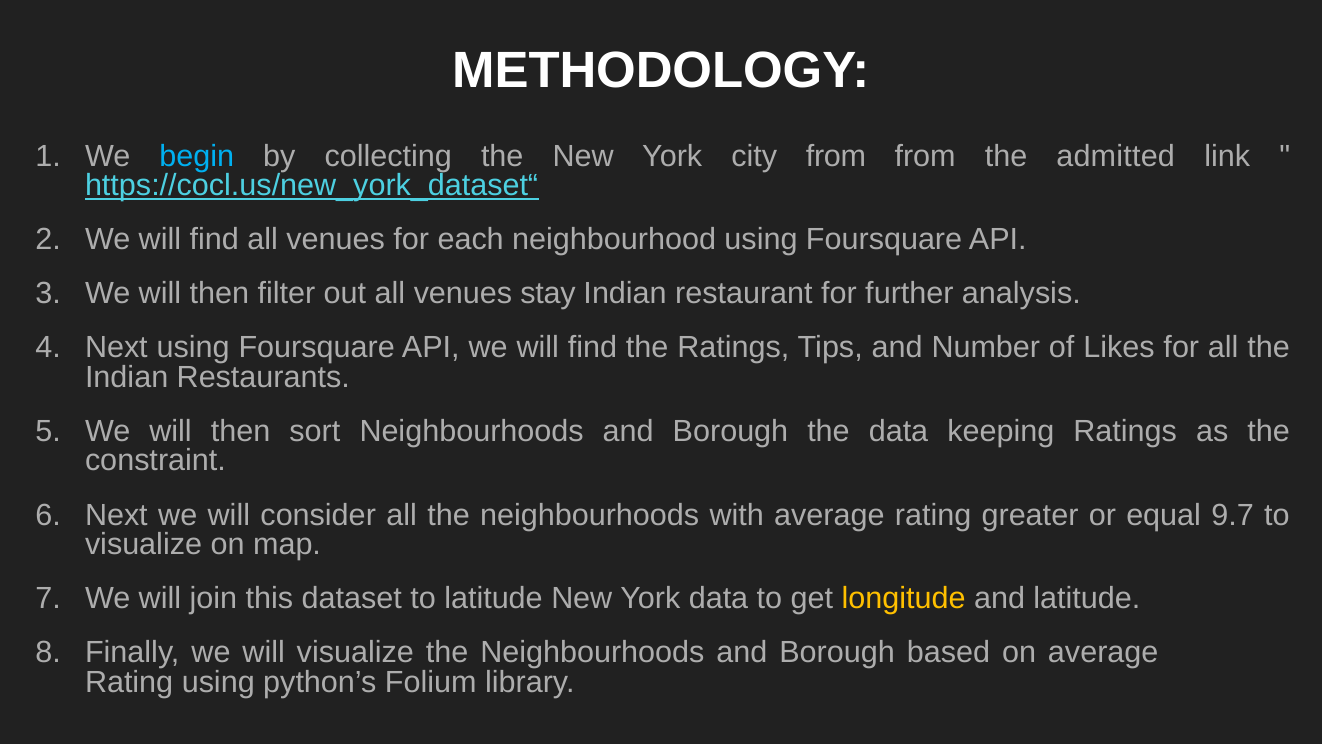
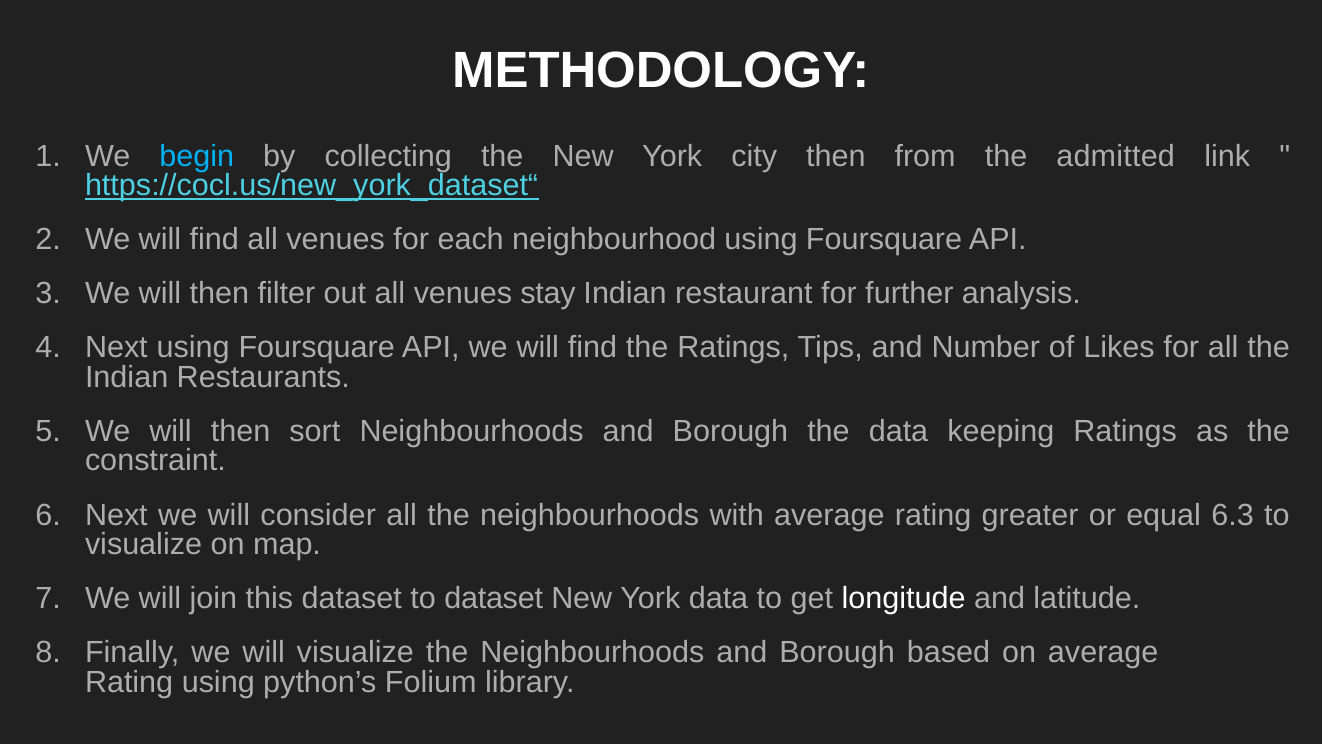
city from: from -> then
9.7: 9.7 -> 6.3
to latitude: latitude -> dataset
longitude colour: yellow -> white
